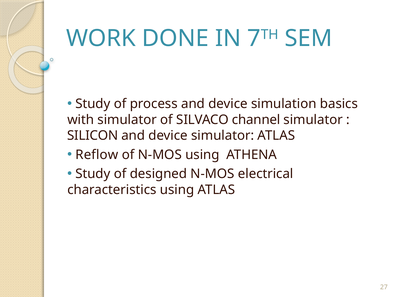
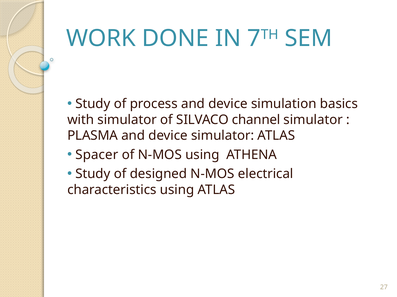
SILICON: SILICON -> PLASMA
Reflow: Reflow -> Spacer
